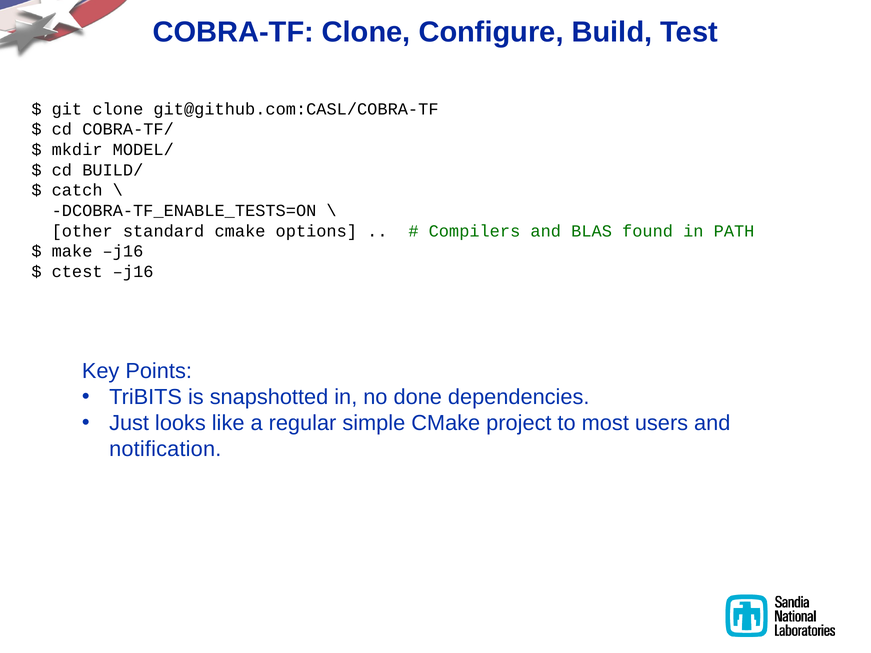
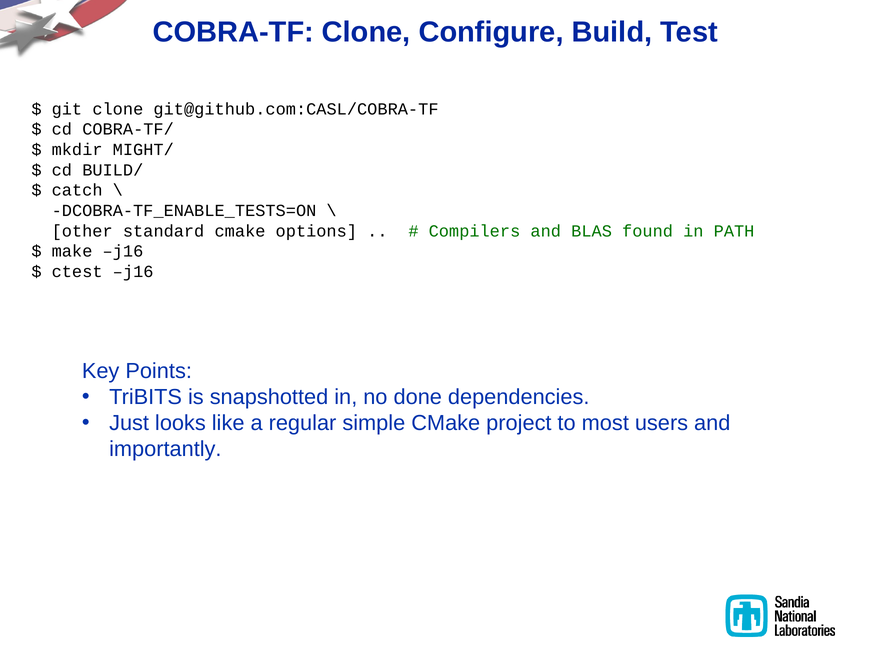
MODEL/: MODEL/ -> MIGHT/
notification: notification -> importantly
